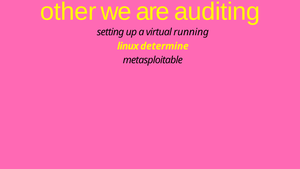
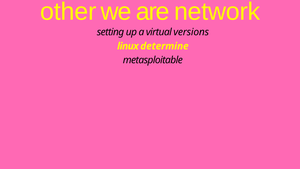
auditing: auditing -> network
running: running -> versions
